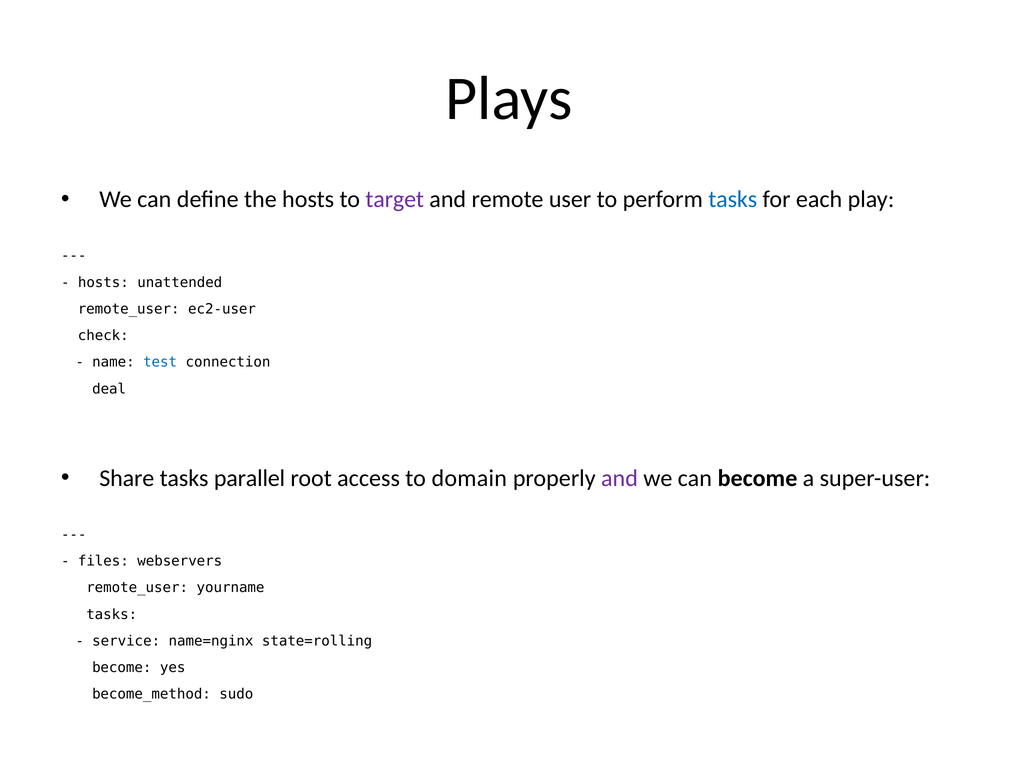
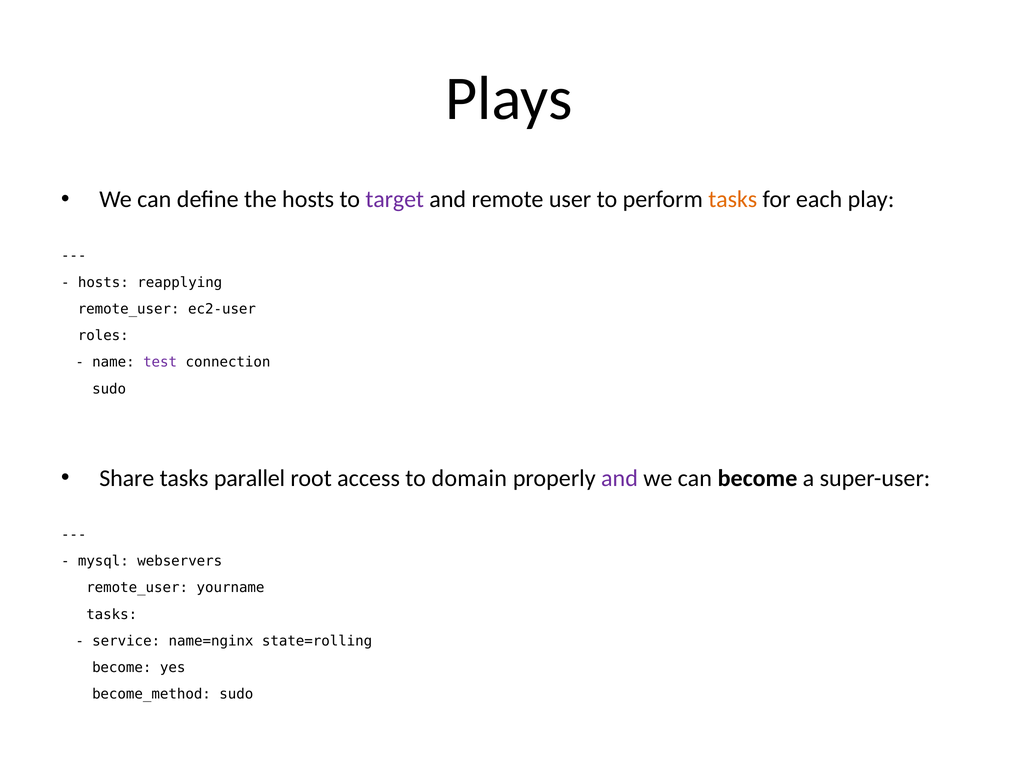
tasks at (733, 199) colour: blue -> orange
unattended: unattended -> reapplying
check: check -> roles
test colour: blue -> purple
deal at (109, 389): deal -> sudo
files: files -> mysql
